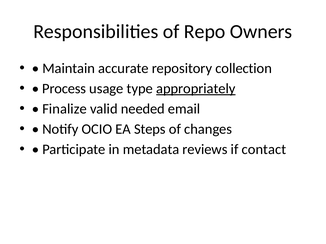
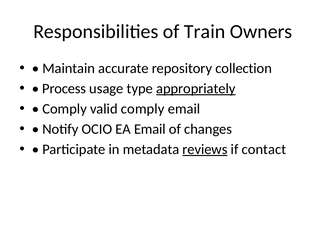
Repo: Repo -> Train
Finalize at (65, 109): Finalize -> Comply
valid needed: needed -> comply
EA Steps: Steps -> Email
reviews underline: none -> present
